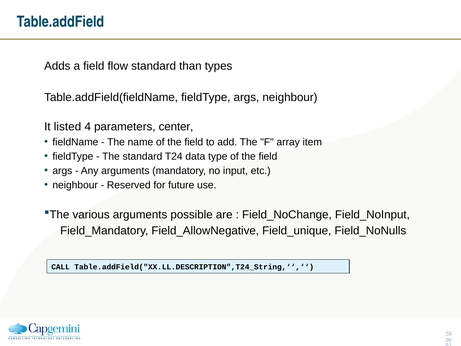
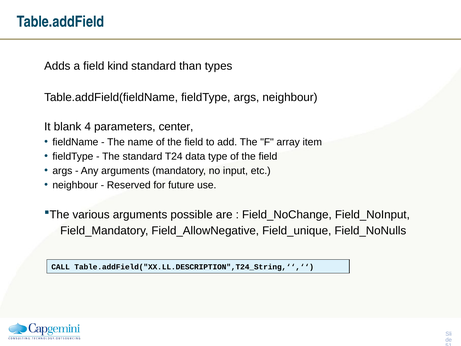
flow: flow -> kind
listed: listed -> blank
